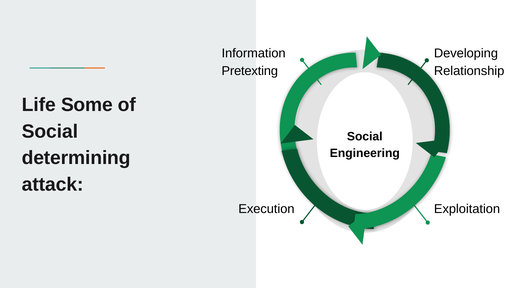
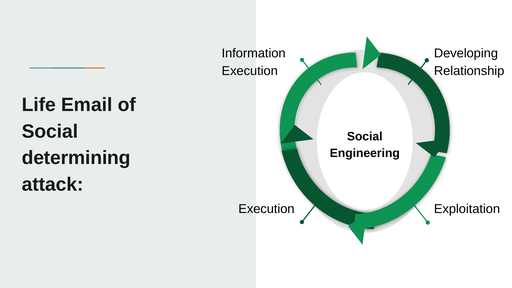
Pretexting at (250, 71): Pretexting -> Execution
Some: Some -> Email
